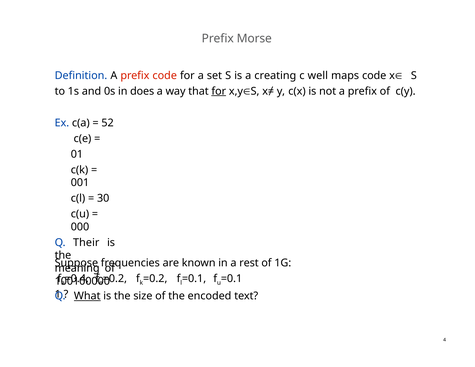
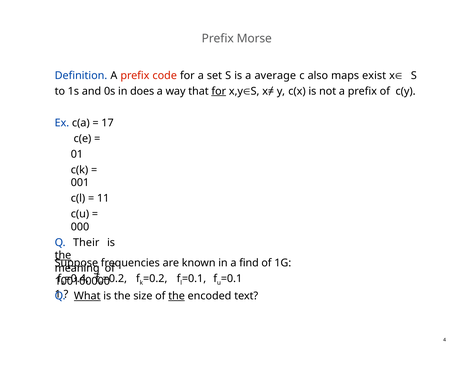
creating: creating -> average
well: well -> also
maps code: code -> exist
52: 52 -> 17
30: 30 -> 11
the at (63, 255) underline: none -> present
rest: rest -> find
the at (177, 296) underline: none -> present
